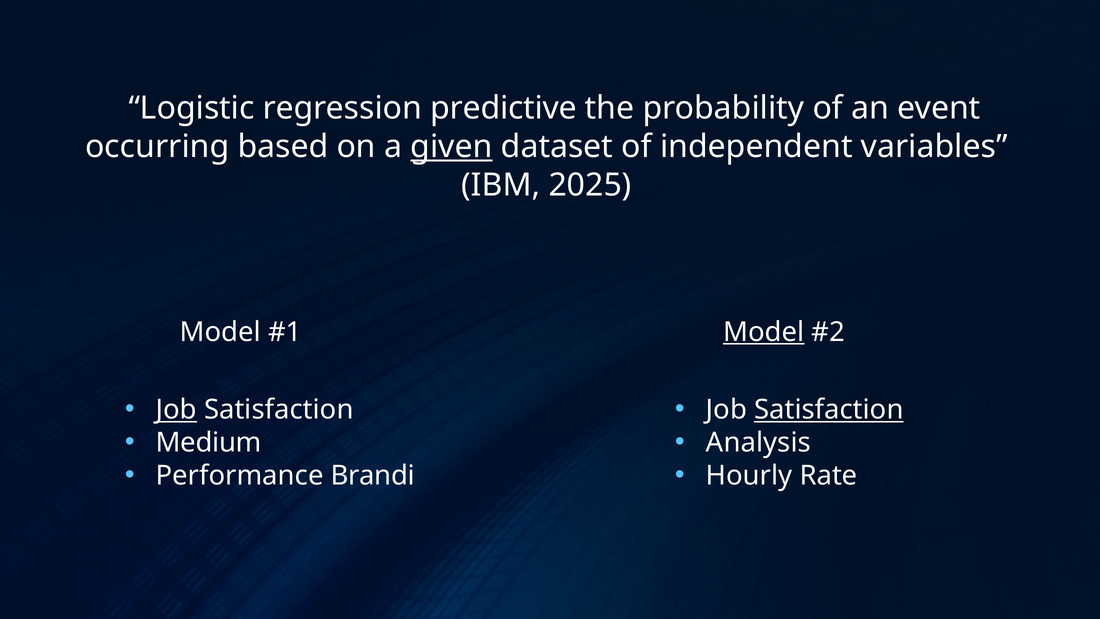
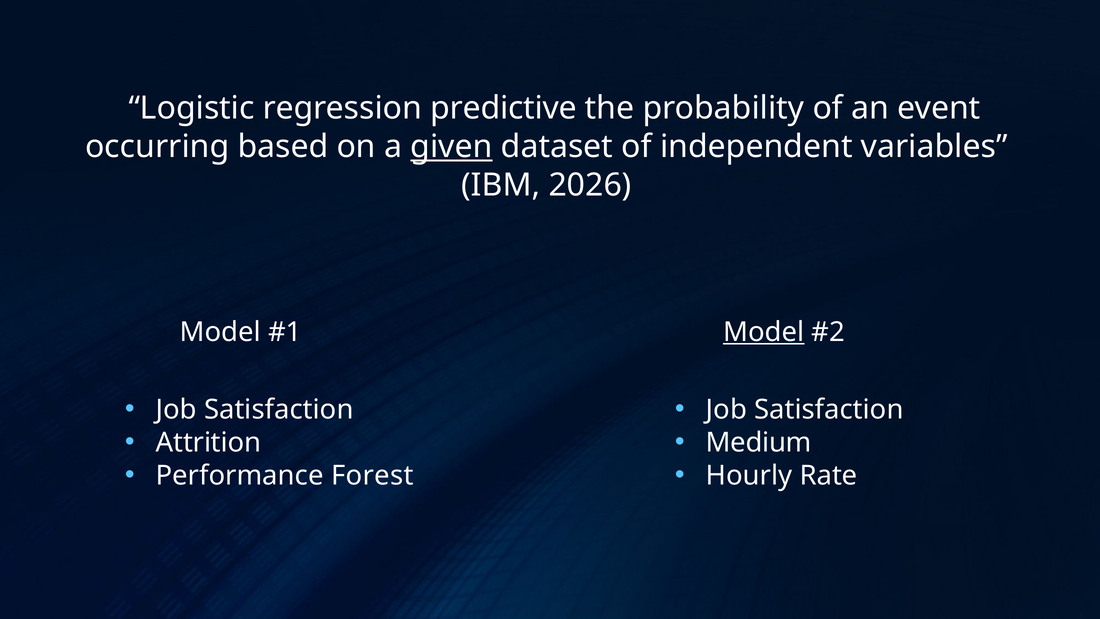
2025: 2025 -> 2026
Job at (176, 410) underline: present -> none
Satisfaction at (829, 410) underline: present -> none
Medium: Medium -> Attrition
Analysis: Analysis -> Medium
Brandi: Brandi -> Forest
